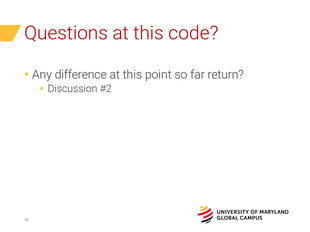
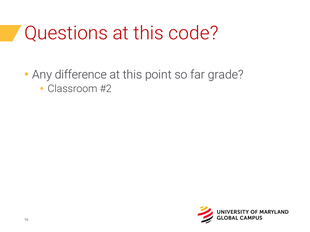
return: return -> grade
Discussion: Discussion -> Classroom
